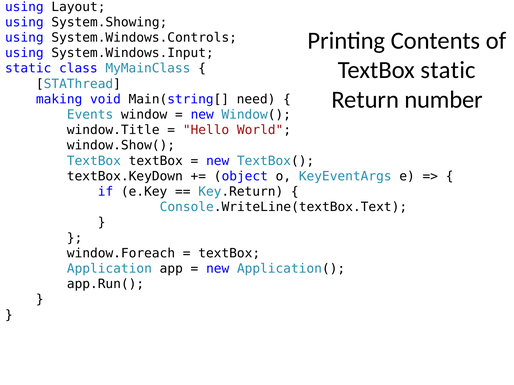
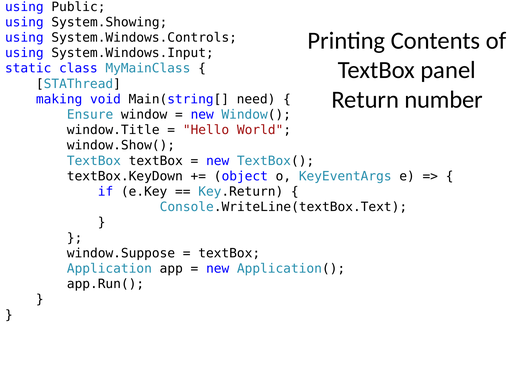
Layout: Layout -> Public
TextBox static: static -> panel
Events: Events -> Ensure
window.Foreach: window.Foreach -> window.Suppose
